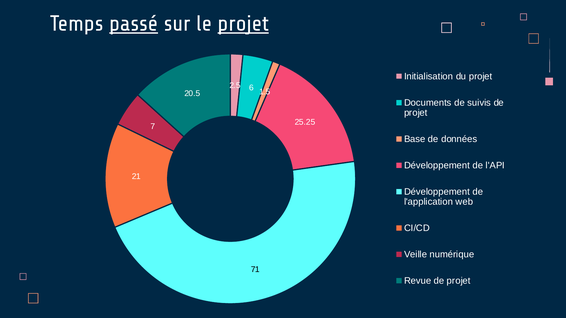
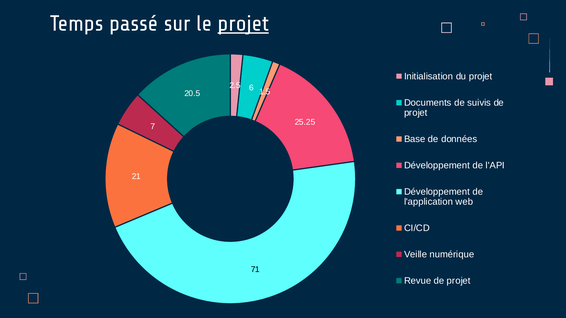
passé underline: present -> none
